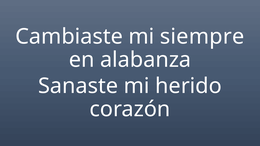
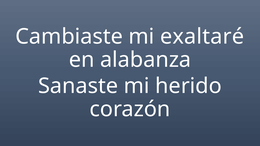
siempre: siempre -> exaltaré
